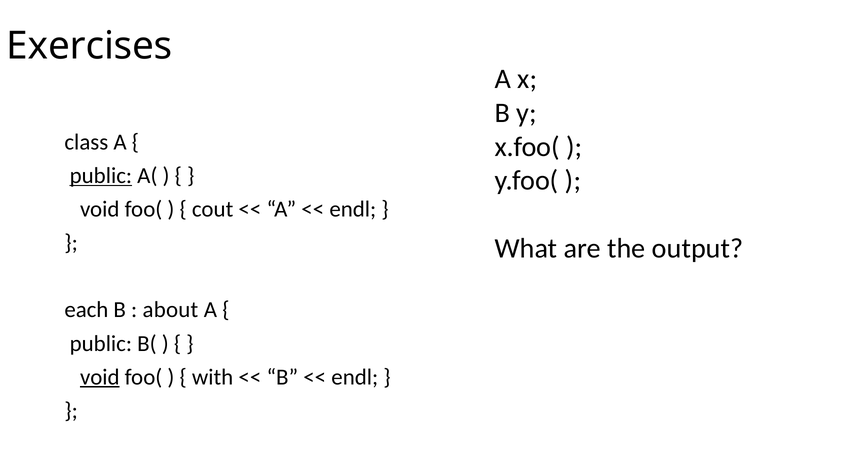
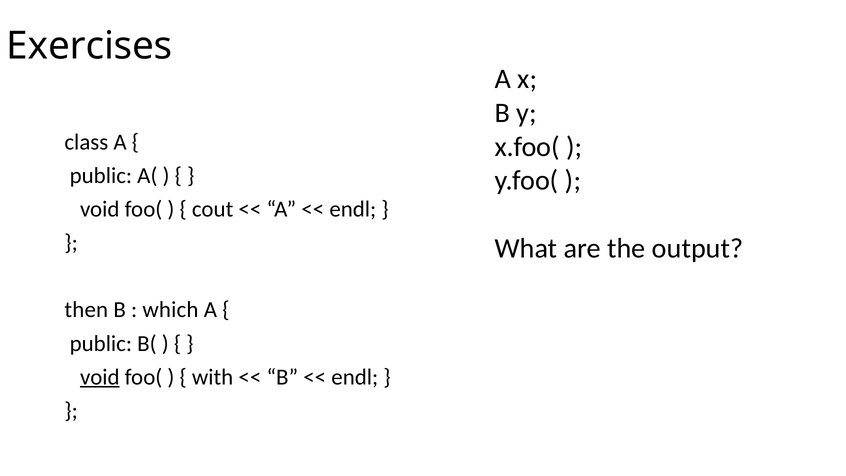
public at (101, 176) underline: present -> none
each: each -> then
about: about -> which
